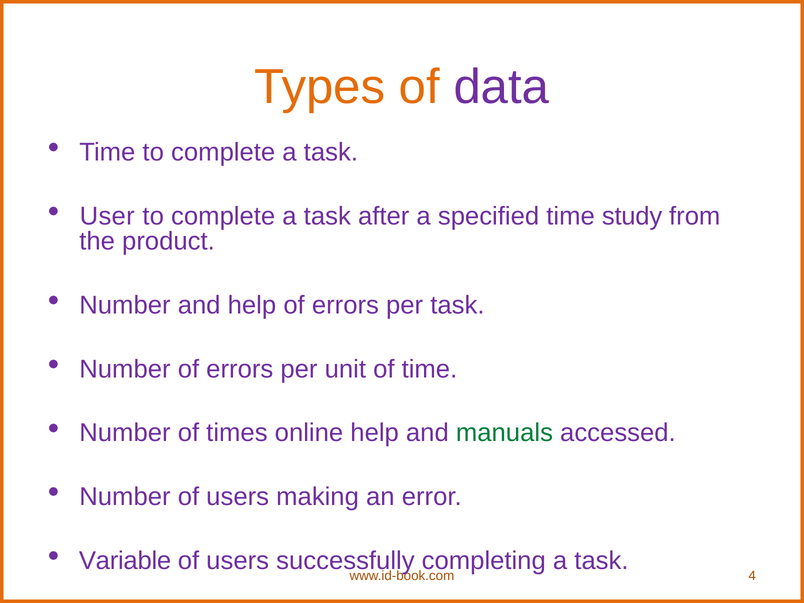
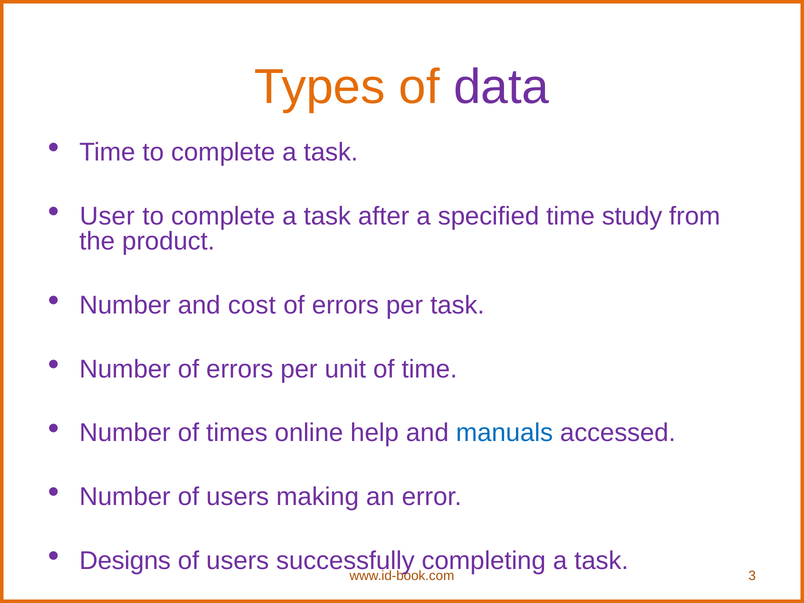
and help: help -> cost
manuals colour: green -> blue
Variable: Variable -> Designs
4: 4 -> 3
